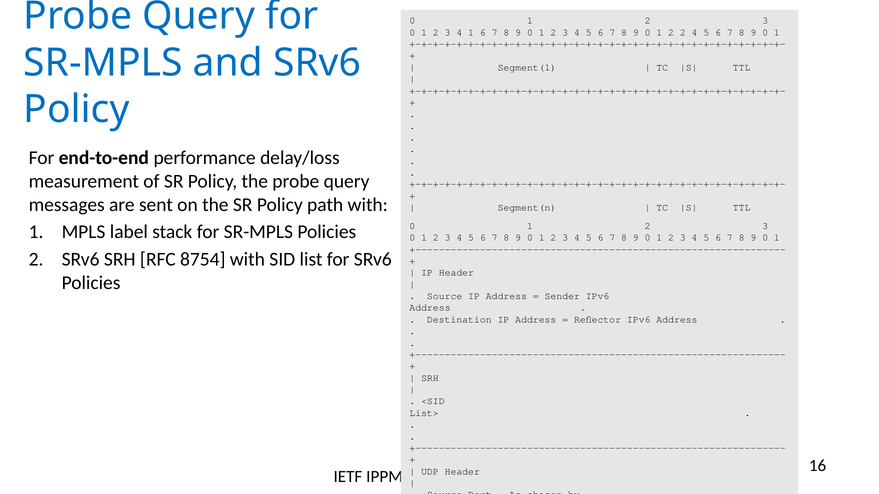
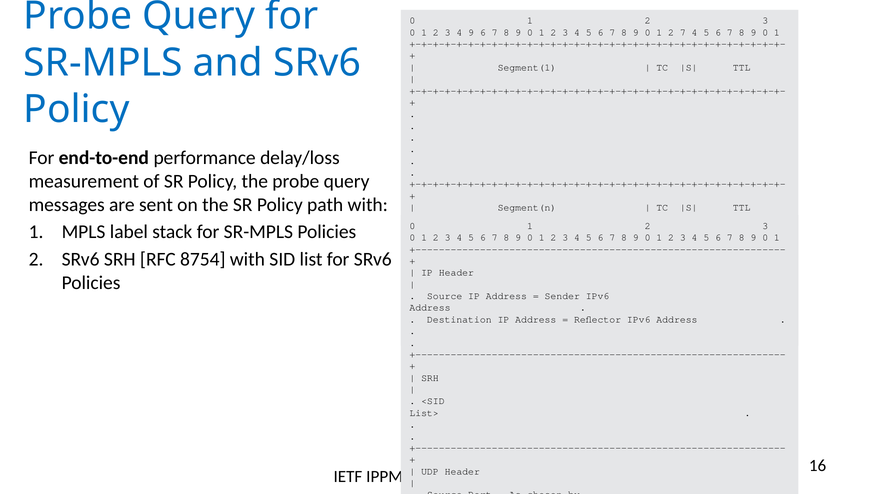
4 1: 1 -> 9
2 2: 2 -> 7
